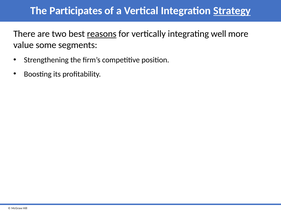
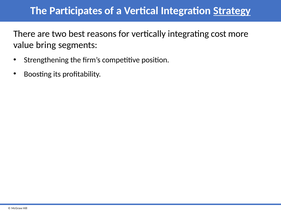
reasons underline: present -> none
well: well -> cost
some: some -> bring
